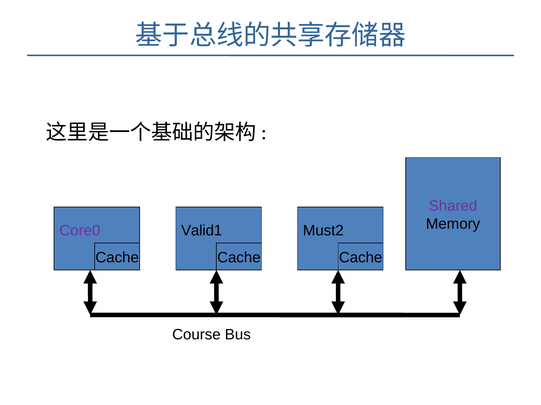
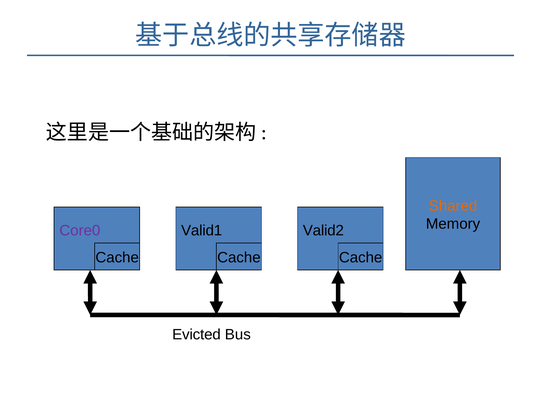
Shared colour: purple -> orange
Must2: Must2 -> Valid2
Course: Course -> Evicted
